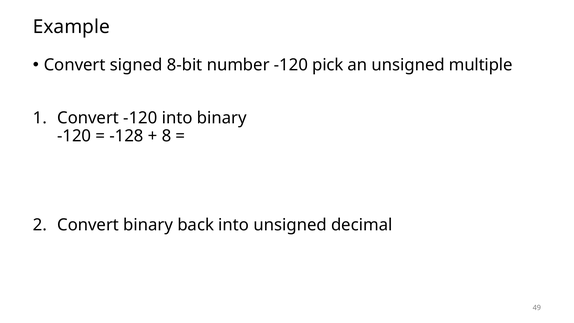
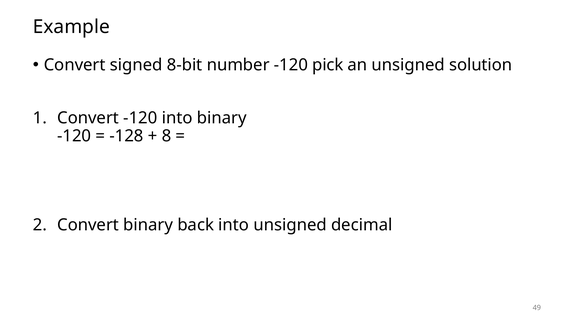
multiple: multiple -> solution
